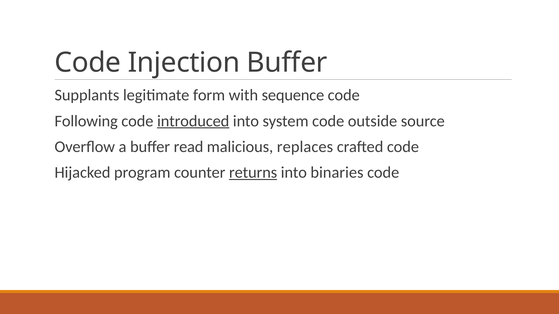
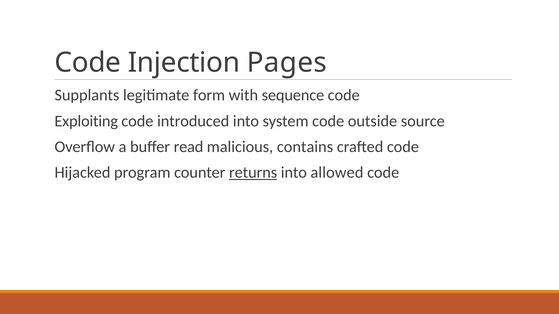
Injection Buffer: Buffer -> Pages
Following: Following -> Exploiting
introduced underline: present -> none
replaces: replaces -> contains
binaries: binaries -> allowed
